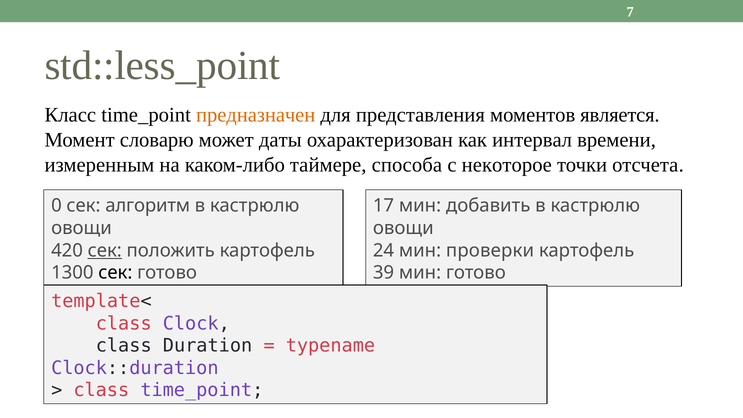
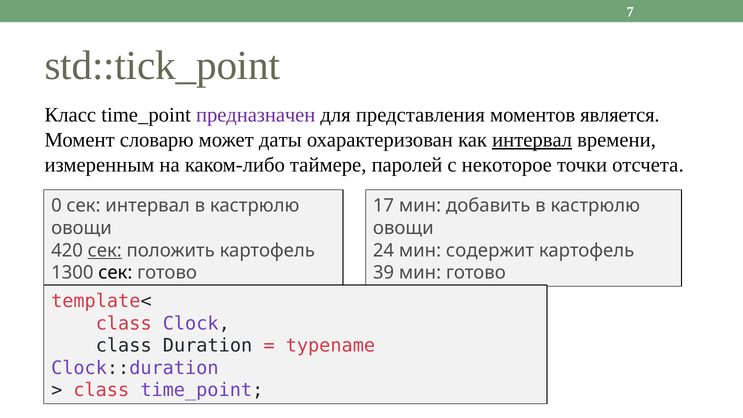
std::less_point: std::less_point -> std::tick_point
предназначен colour: orange -> purple
интервал at (532, 140) underline: none -> present
способа: способа -> паролей
сек алгоритм: алгоритм -> интервал
проверки: проверки -> содержит
